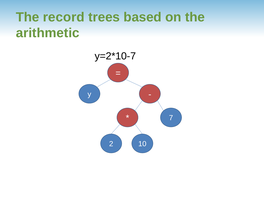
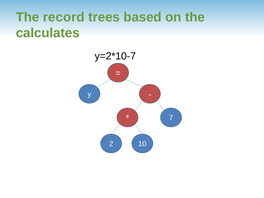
arithmetic: arithmetic -> calculates
